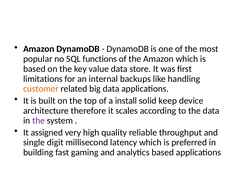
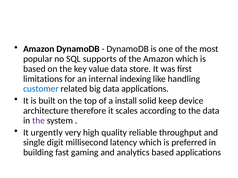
functions: functions -> supports
backups: backups -> indexing
customer colour: orange -> blue
assigned: assigned -> urgently
